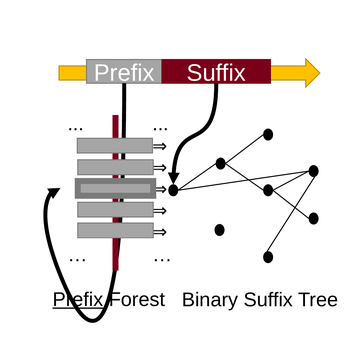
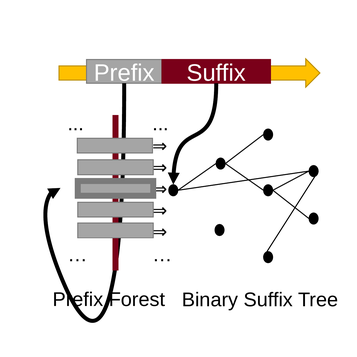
Prefix at (78, 300) underline: present -> none
